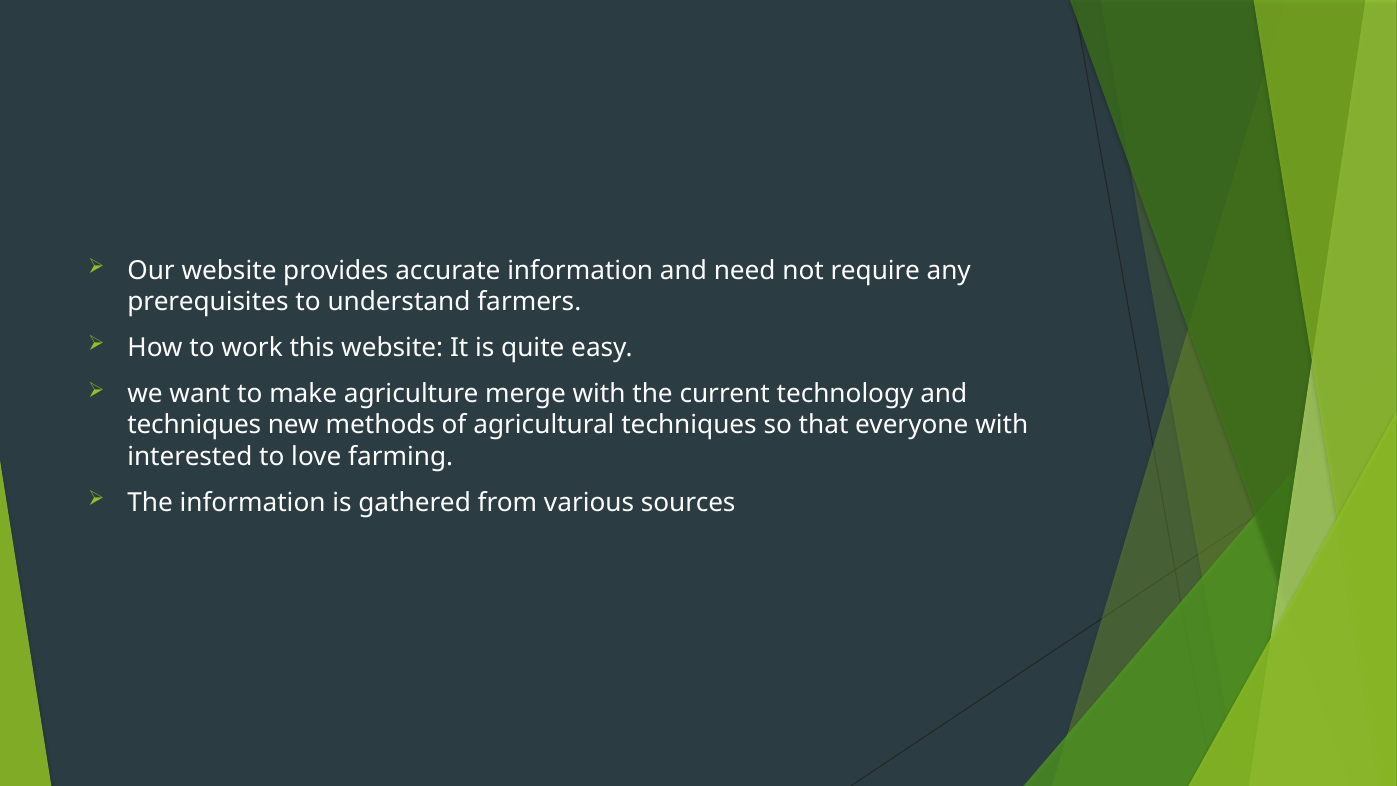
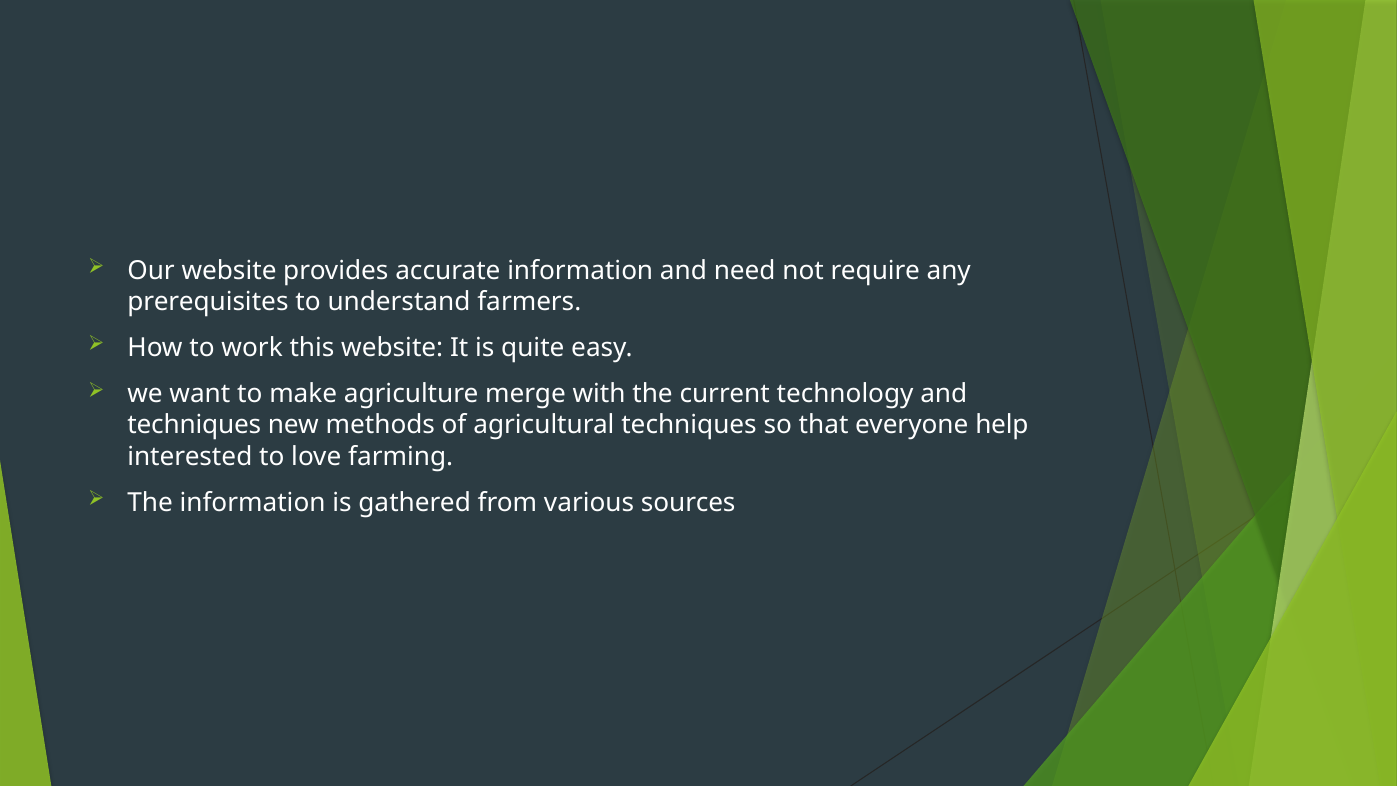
everyone with: with -> help
